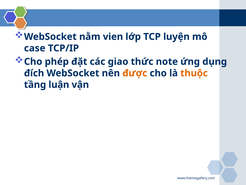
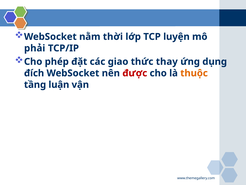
vien: vien -> thời
case: case -> phải
note: note -> thay
được colour: orange -> red
